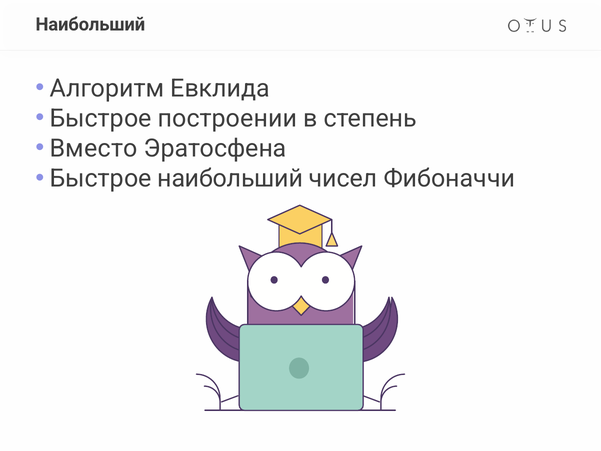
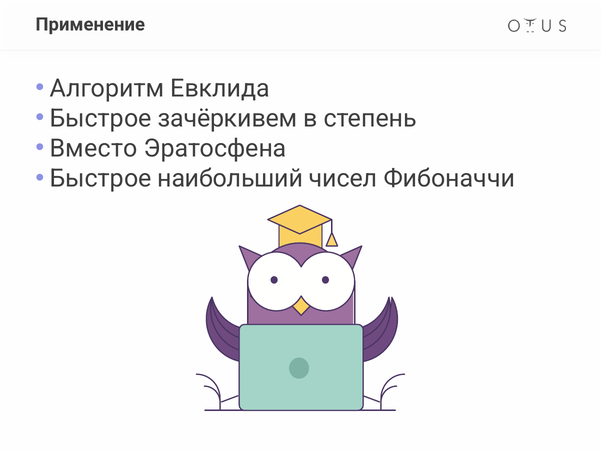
Наибольший at (90, 24): Наибольший -> Применение
построении: построении -> зачёркивем
